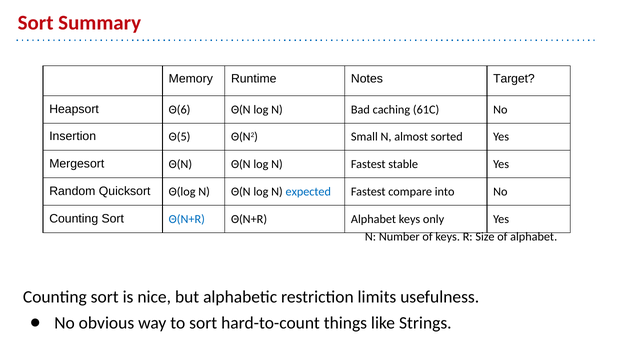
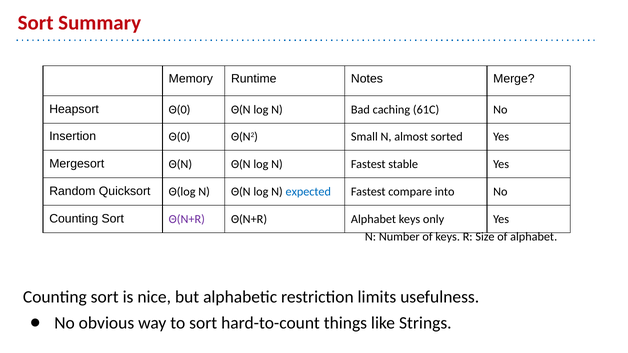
Target: Target -> Merge
Heapsort Θ(6: Θ(6 -> Θ(0
Insertion Θ(5: Θ(5 -> Θ(0
Θ(N+R at (187, 219) colour: blue -> purple
